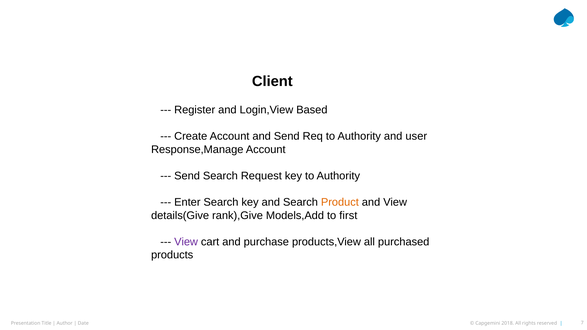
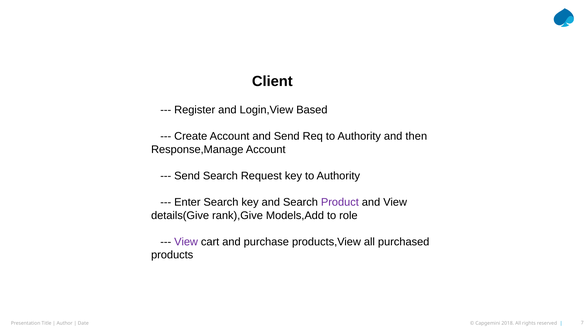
user: user -> then
Product colour: orange -> purple
first: first -> role
